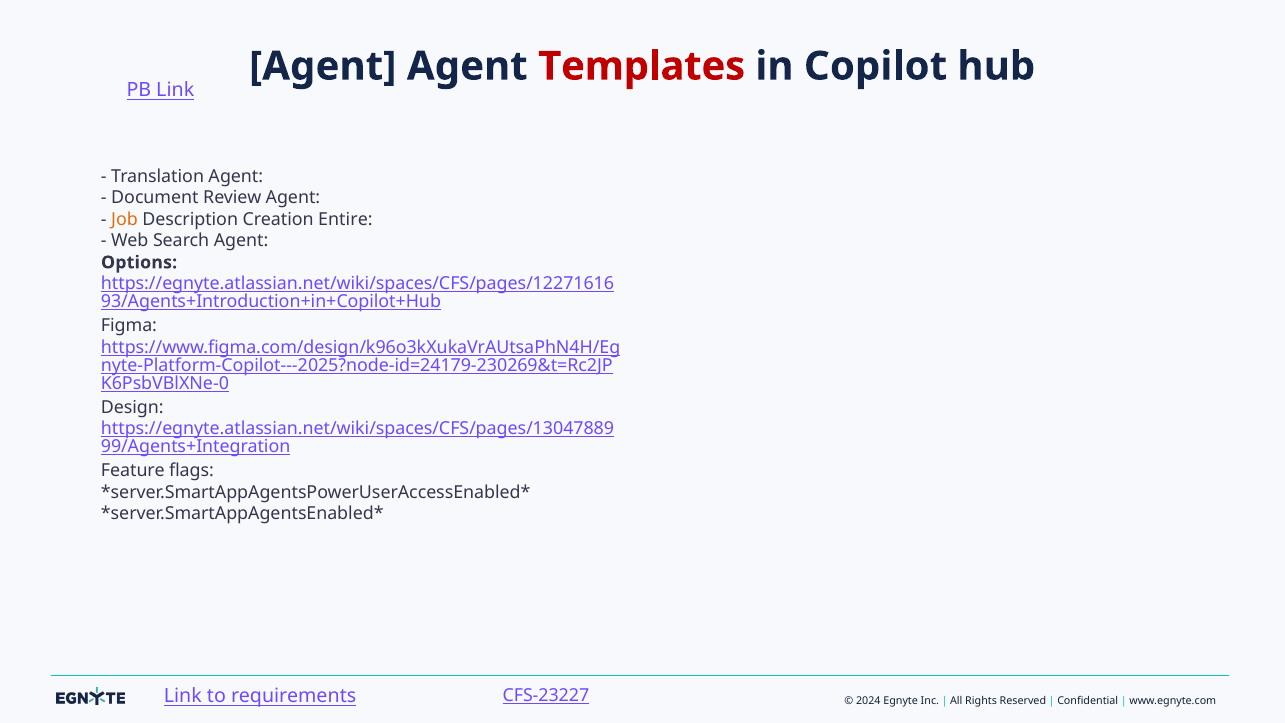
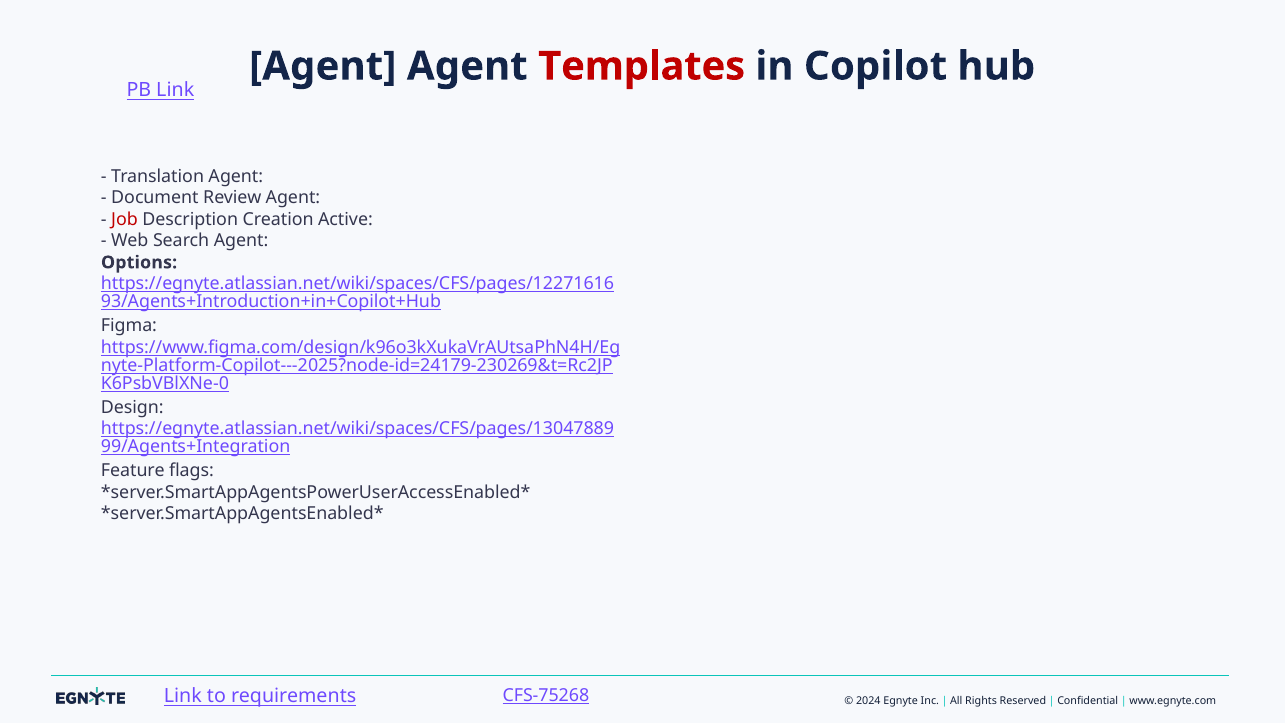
Job colour: orange -> red
Entire: Entire -> Active
CFS-23227: CFS-23227 -> CFS-75268
